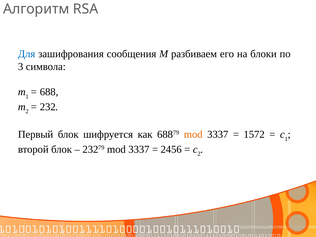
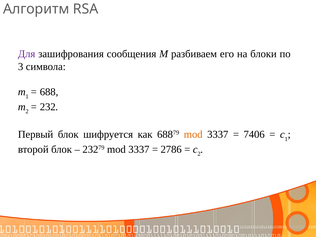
Для colour: blue -> purple
1572: 1572 -> 7406
2456: 2456 -> 2786
